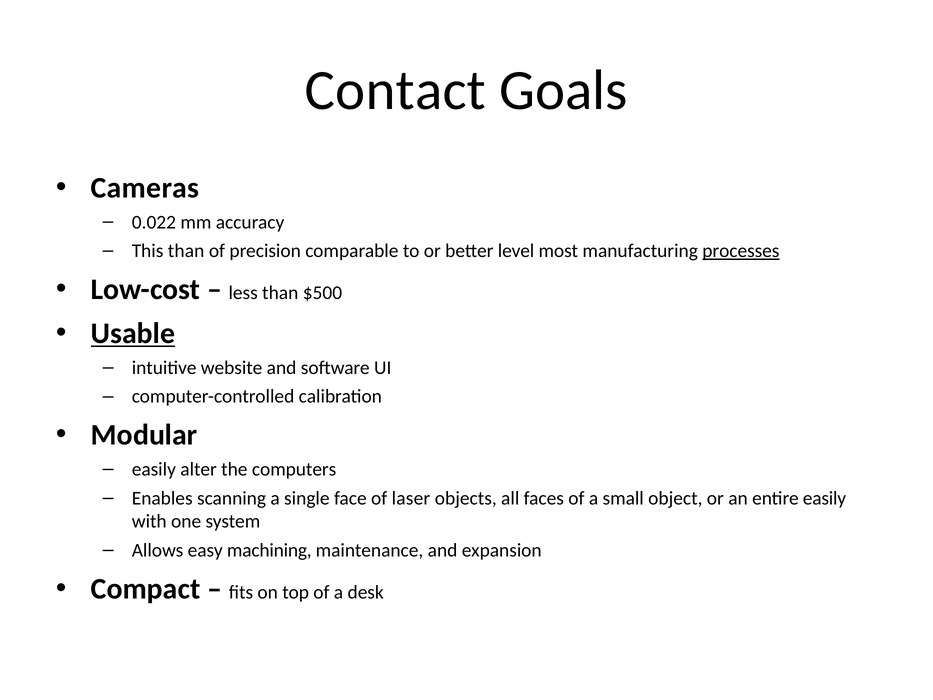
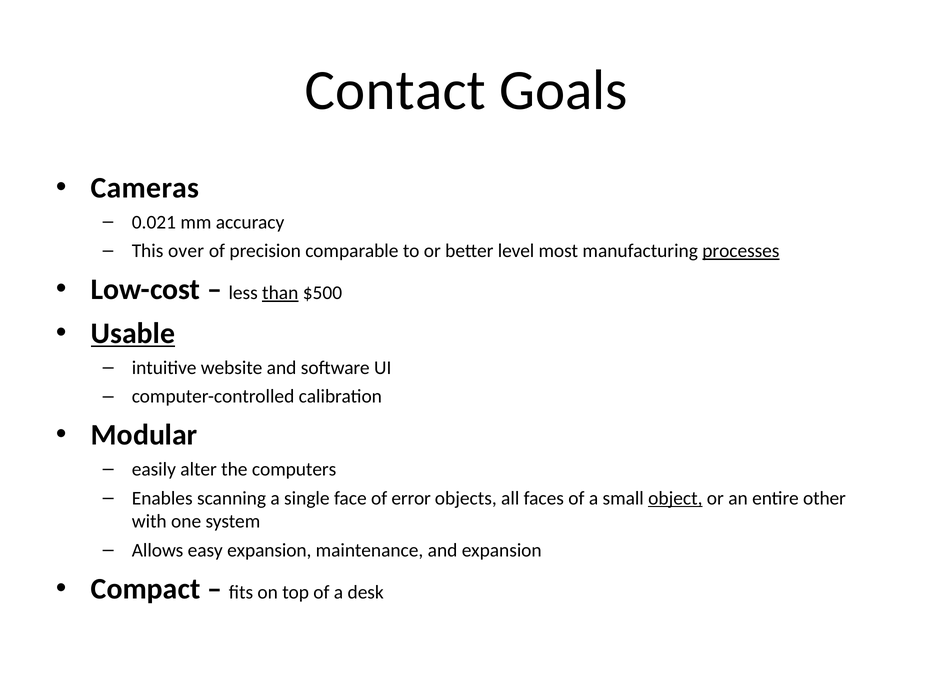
0.022: 0.022 -> 0.021
This than: than -> over
than at (280, 293) underline: none -> present
laser: laser -> error
object underline: none -> present
entire easily: easily -> other
easy machining: machining -> expansion
